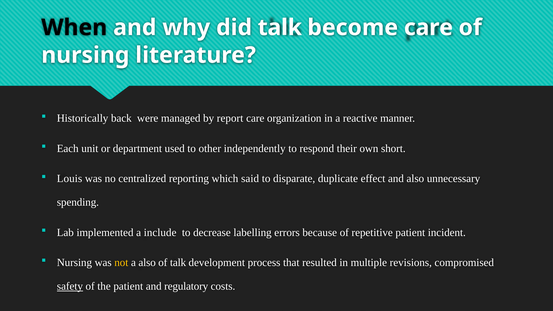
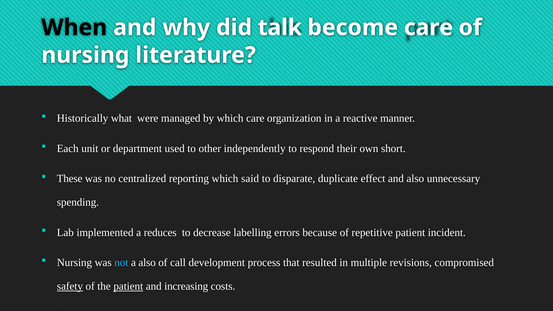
back: back -> what
by report: report -> which
Louis: Louis -> These
include: include -> reduces
not colour: yellow -> light blue
of talk: talk -> call
patient at (128, 286) underline: none -> present
regulatory: regulatory -> increasing
